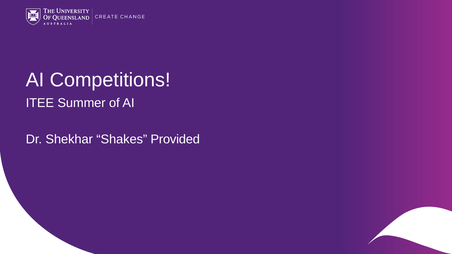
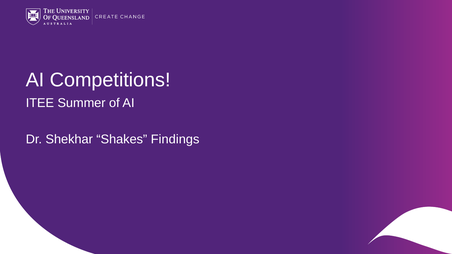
Provided: Provided -> Findings
